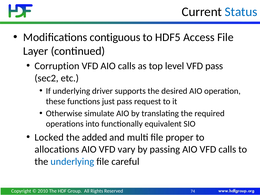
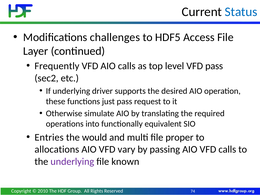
contiguous: contiguous -> challenges
Corruption: Corruption -> Frequently
Locked: Locked -> Entries
added: added -> would
underlying at (72, 162) colour: blue -> purple
careful: careful -> known
